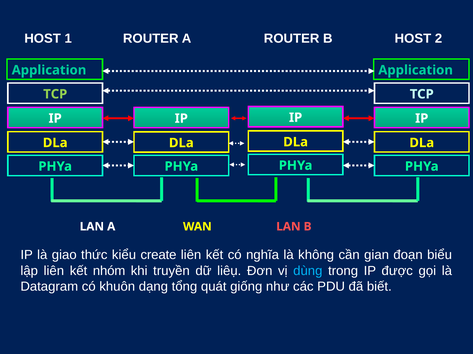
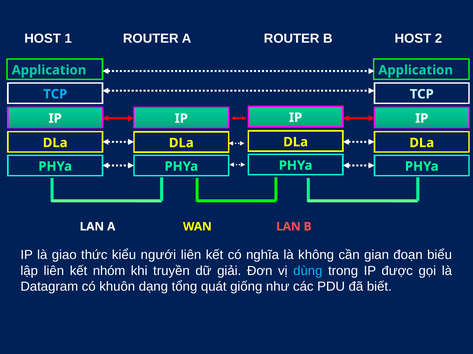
TCP at (55, 94) colour: light green -> light blue
create: create -> ngưới
liêụ: liêụ -> giải
